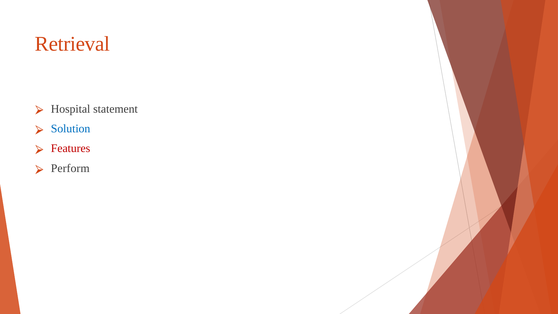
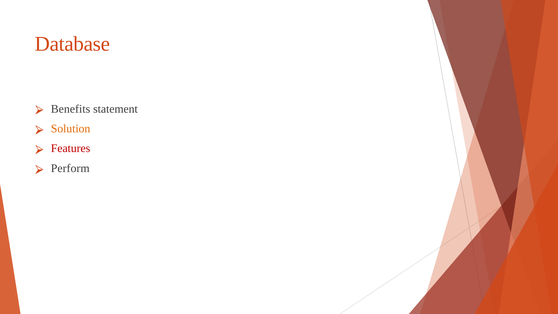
Retrieval: Retrieval -> Database
Hospital: Hospital -> Benefits
Solution colour: blue -> orange
